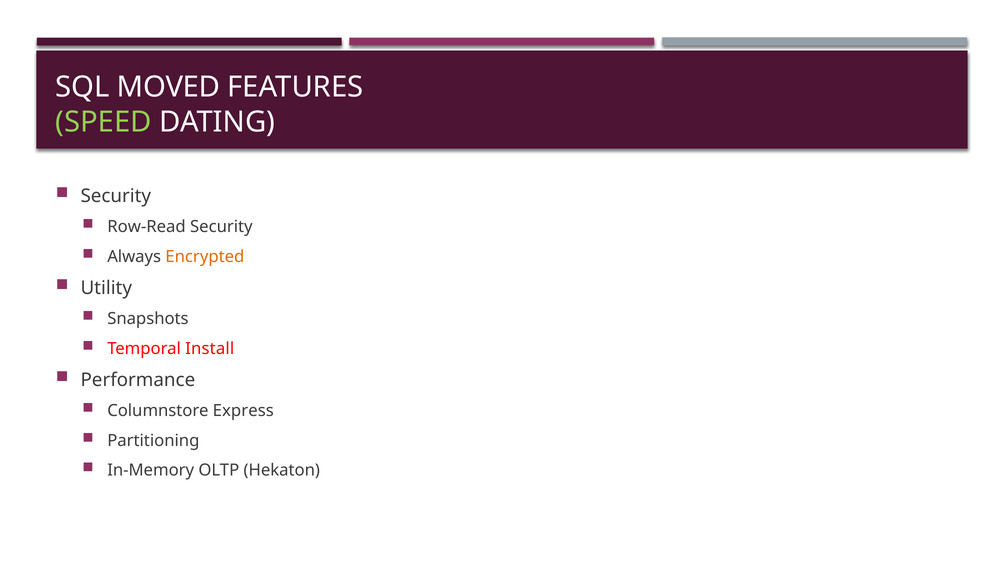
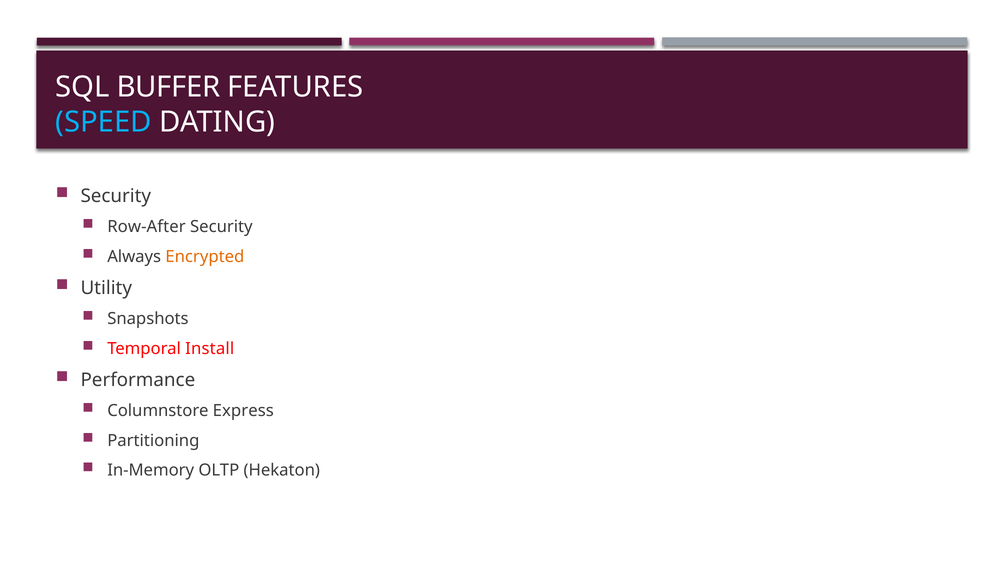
MOVED: MOVED -> BUFFER
SPEED colour: light green -> light blue
Row-Read: Row-Read -> Row-After
